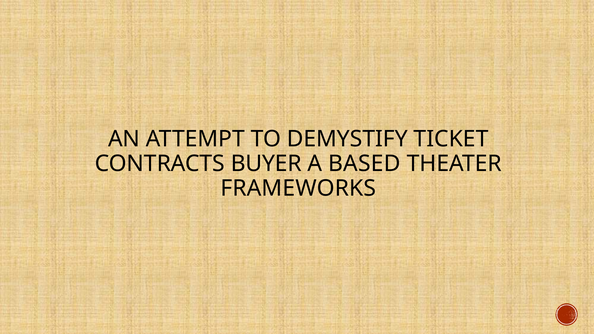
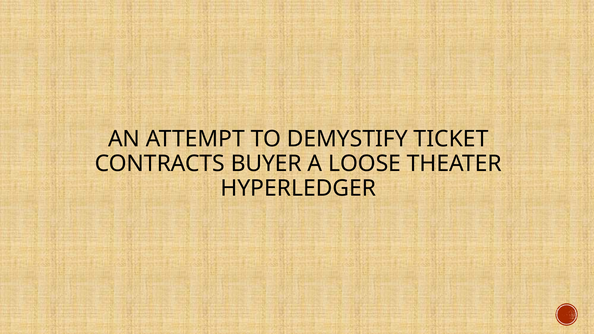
BASED: BASED -> LOOSE
FRAMEWORKS: FRAMEWORKS -> HYPERLEDGER
